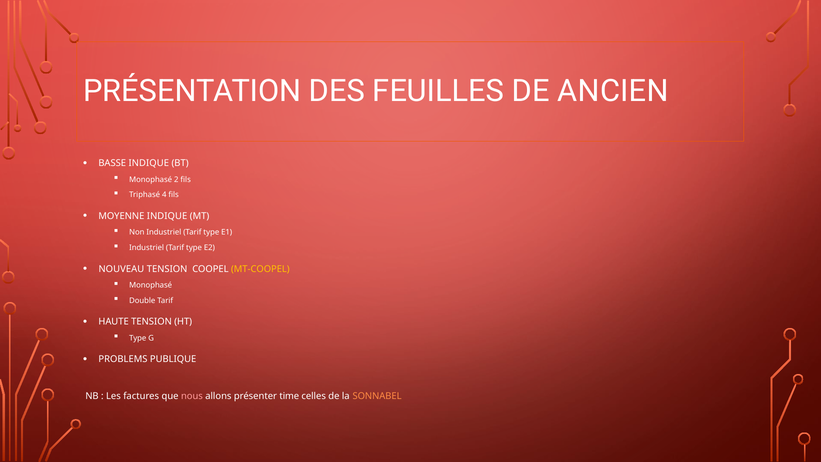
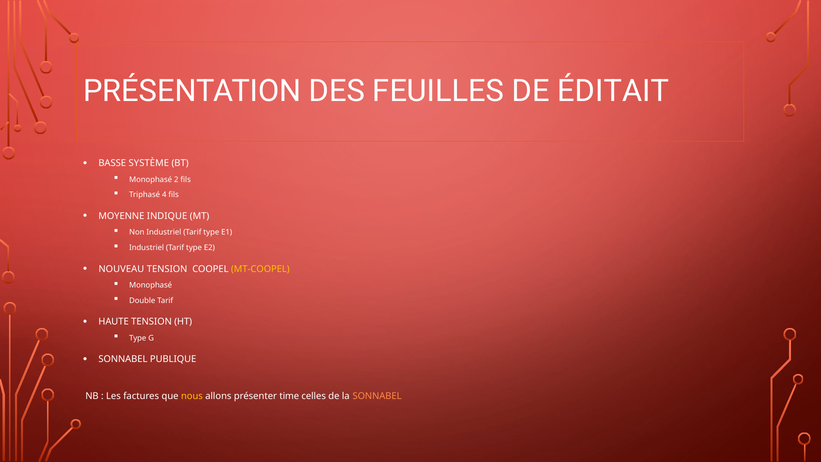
ANCIEN: ANCIEN -> ÉDITAIT
BASSE INDIQUE: INDIQUE -> SYSTÈME
PROBLEMS at (123, 359): PROBLEMS -> SONNABEL
nous colour: pink -> yellow
